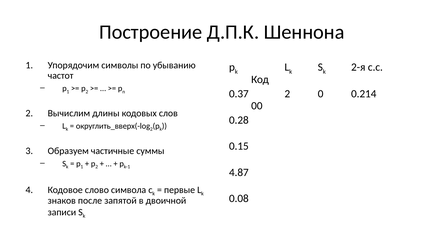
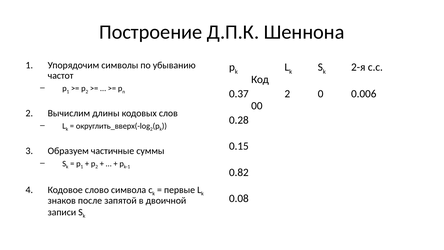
0.214: 0.214 -> 0.006
4.87: 4.87 -> 0.82
